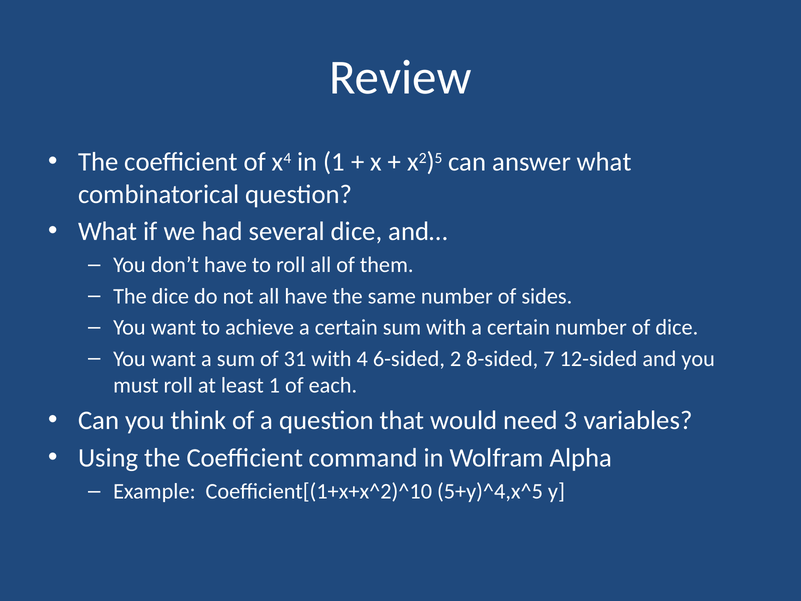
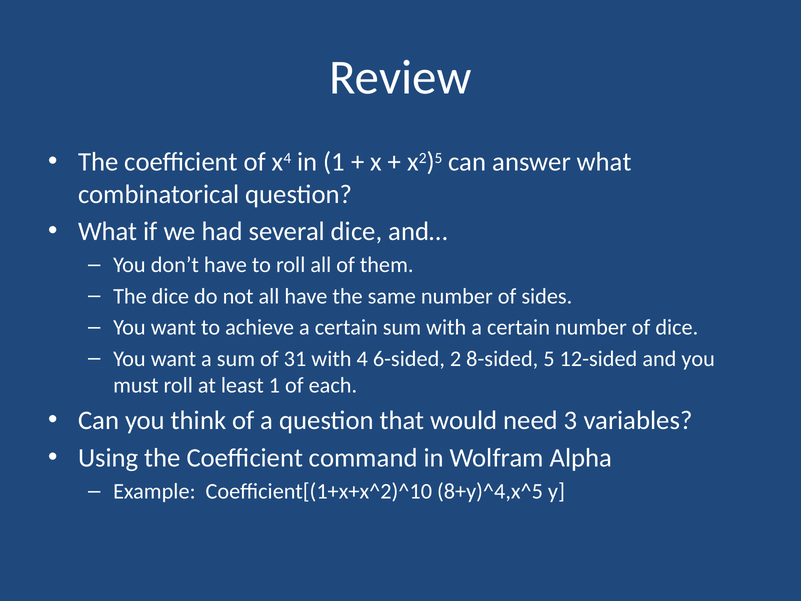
7: 7 -> 5
5+y)^4,x^5: 5+y)^4,x^5 -> 8+y)^4,x^5
